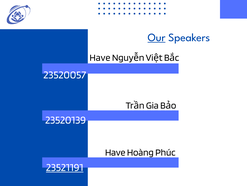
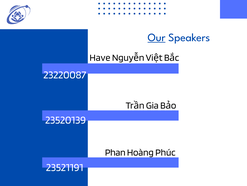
23520057: 23520057 -> 23220087
Have at (115, 152): Have -> Phan
23521191 underline: present -> none
